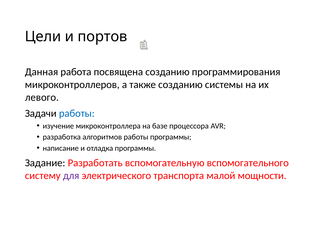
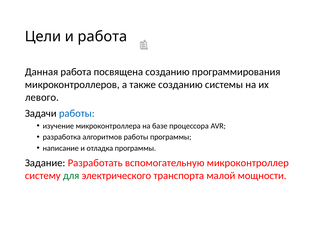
и портов: портов -> работа
вспомогательного: вспомогательного -> микроконтроллер
для colour: purple -> green
